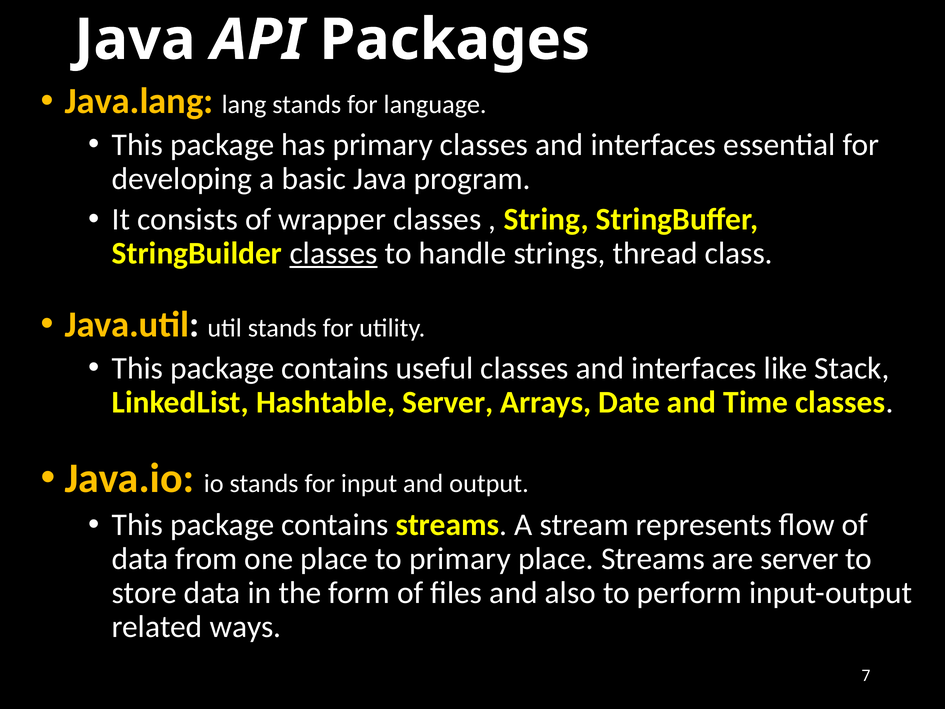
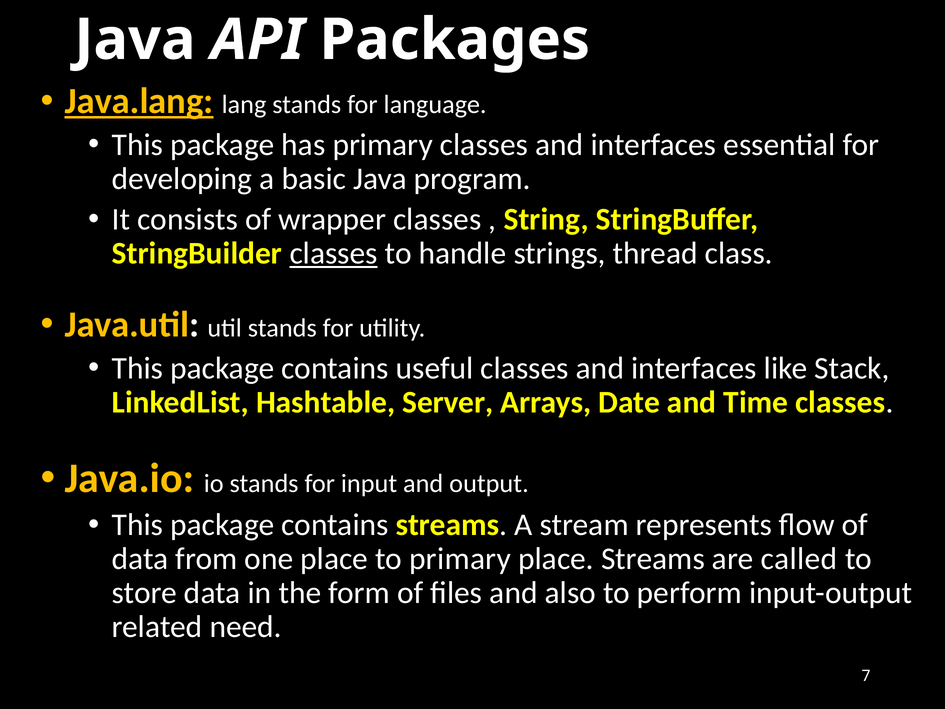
Java.lang underline: none -> present
are server: server -> called
ways: ways -> need
